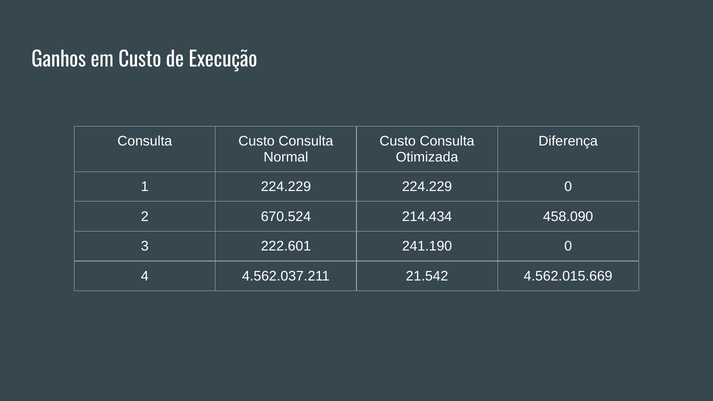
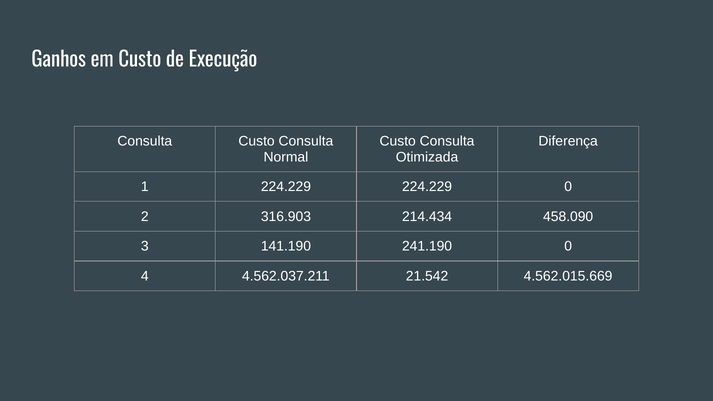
670.524: 670.524 -> 316.903
222.601: 222.601 -> 141.190
